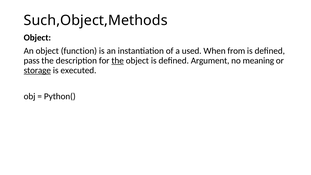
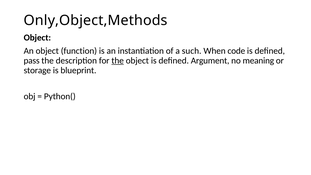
Such,Object,Methods: Such,Object,Methods -> Only,Object,Methods
used: used -> such
from: from -> code
storage underline: present -> none
executed: executed -> blueprint
